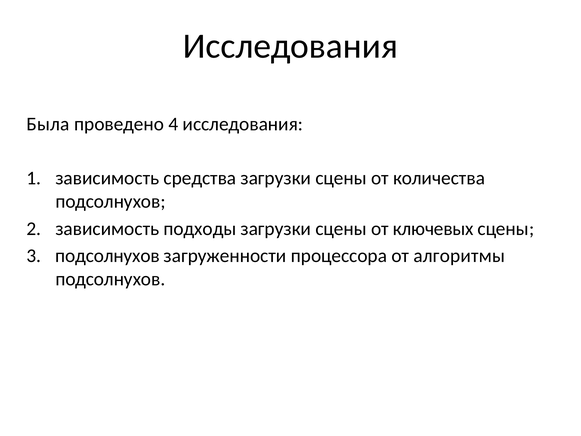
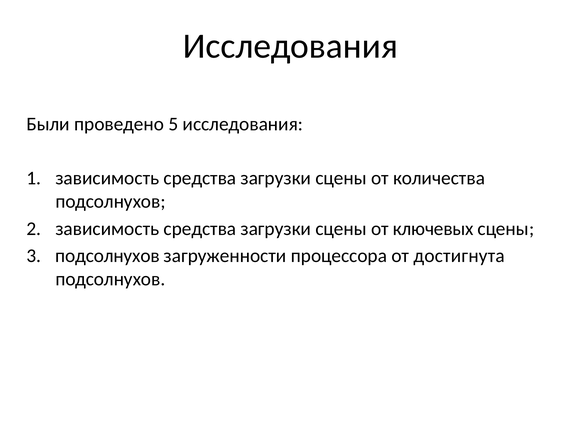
Была: Была -> Были
4: 4 -> 5
подходы at (200, 229): подходы -> средства
алгоритмы: алгоритмы -> достигнута
